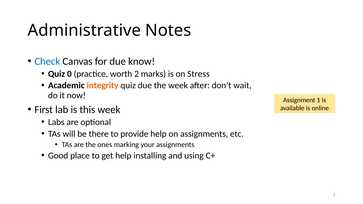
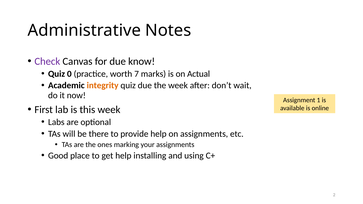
Check colour: blue -> purple
worth 2: 2 -> 7
Stress: Stress -> Actual
